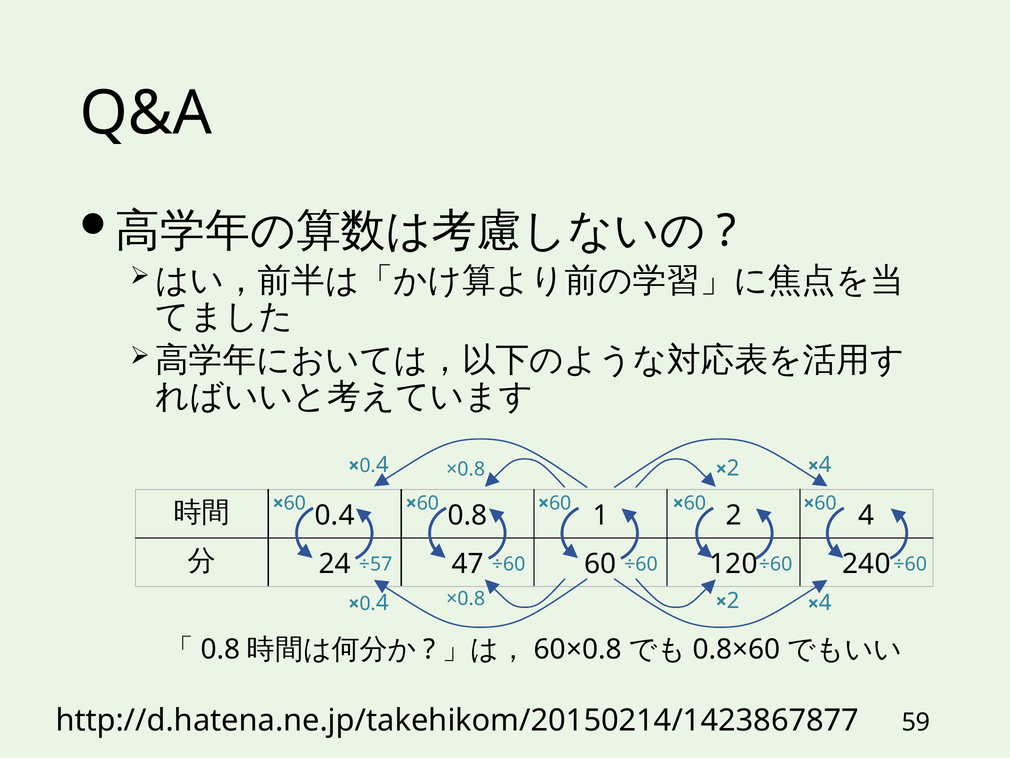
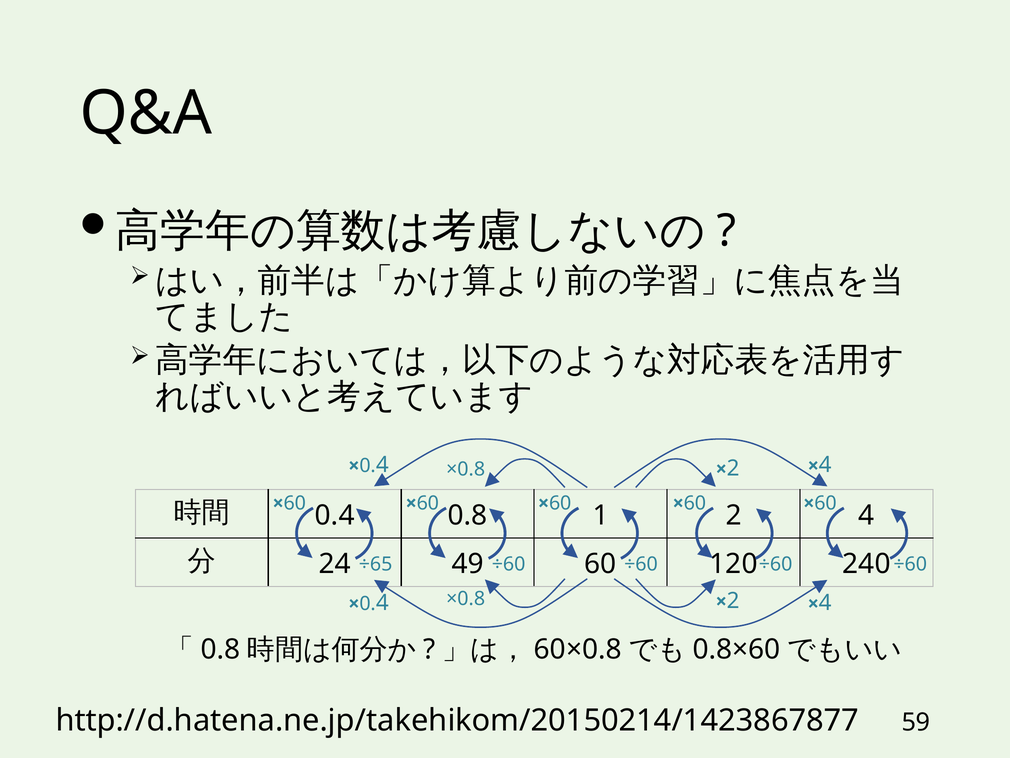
47: 47 -> 49
÷57: ÷57 -> ÷65
